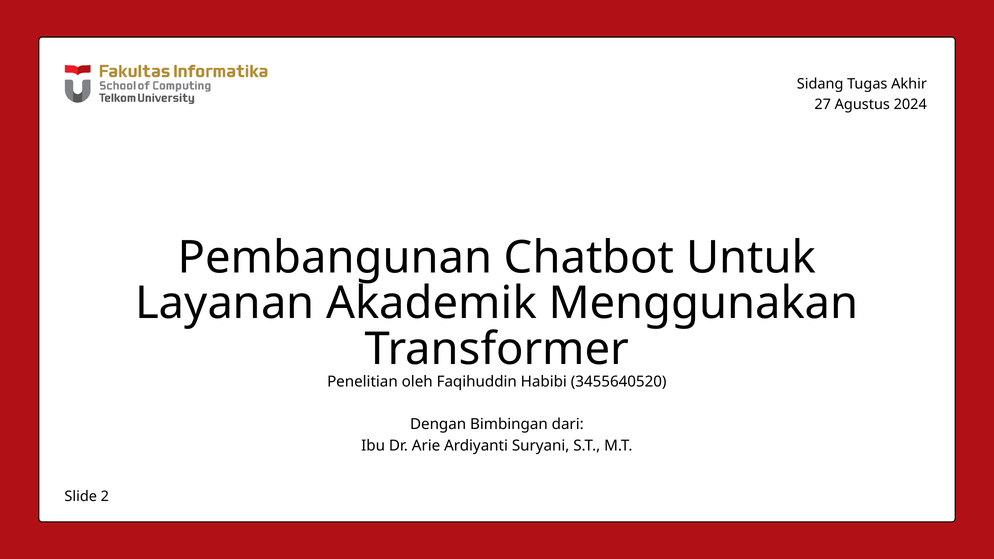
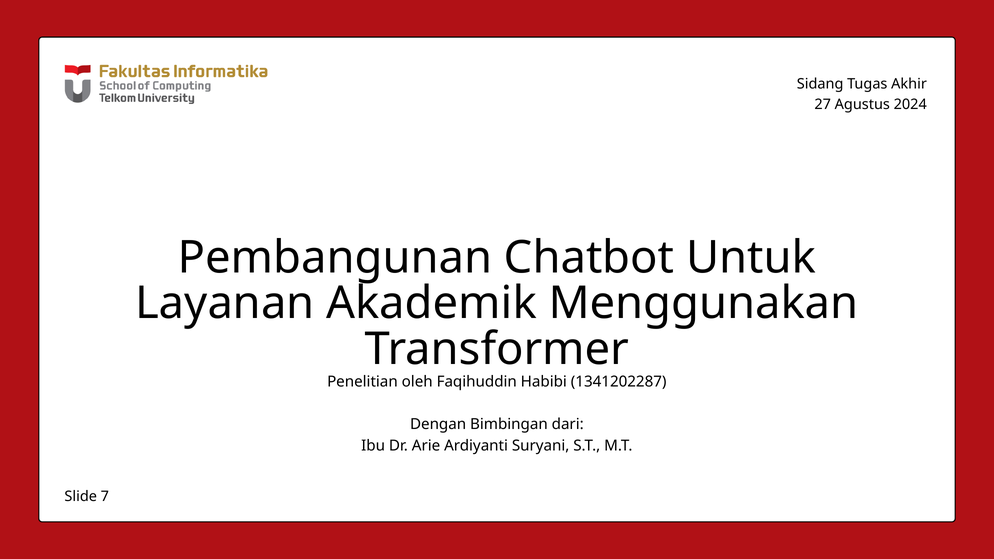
3455640520: 3455640520 -> 1341202287
2: 2 -> 7
